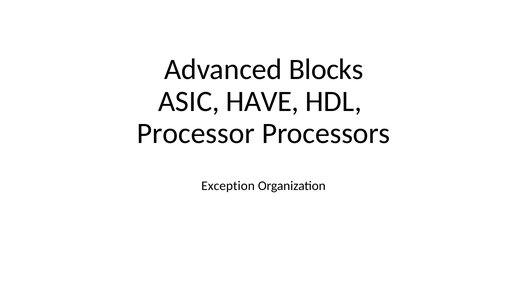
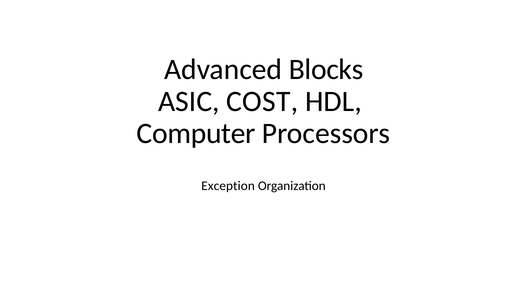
HAVE: HAVE -> COST
Processor: Processor -> Computer
